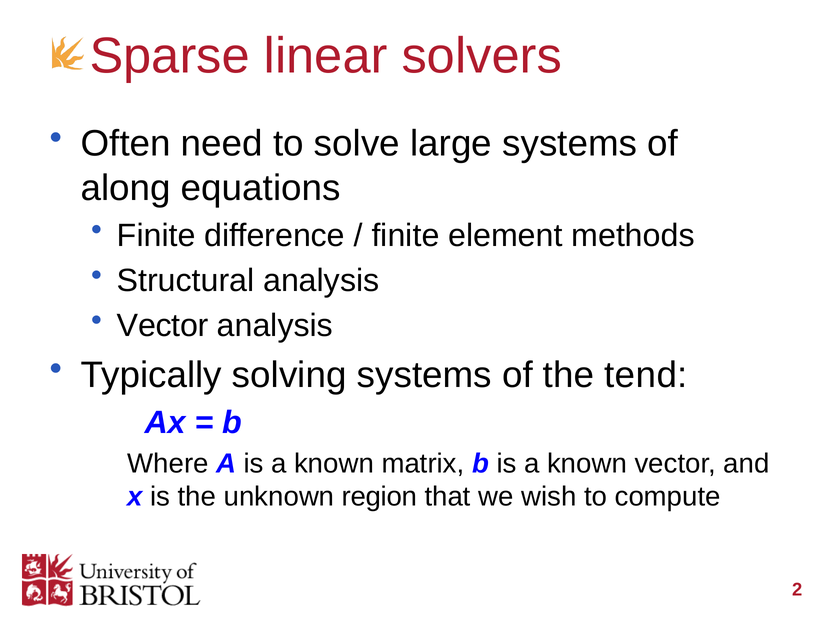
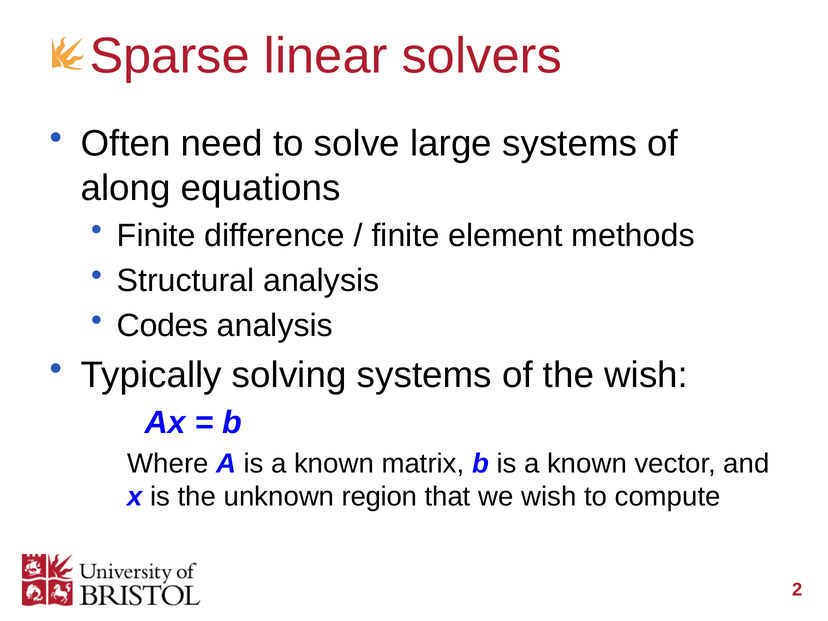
Vector at (163, 326): Vector -> Codes
the tend: tend -> wish
